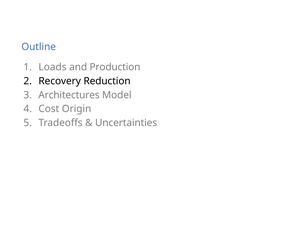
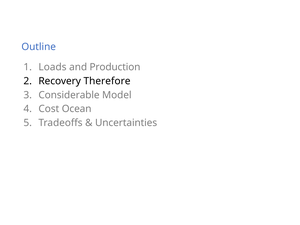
Reduction: Reduction -> Therefore
Architectures: Architectures -> Considerable
Origin: Origin -> Ocean
